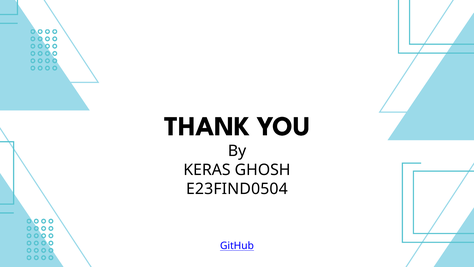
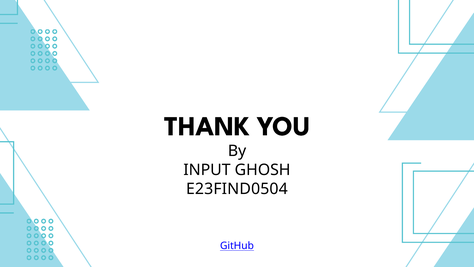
KERAS: KERAS -> INPUT
